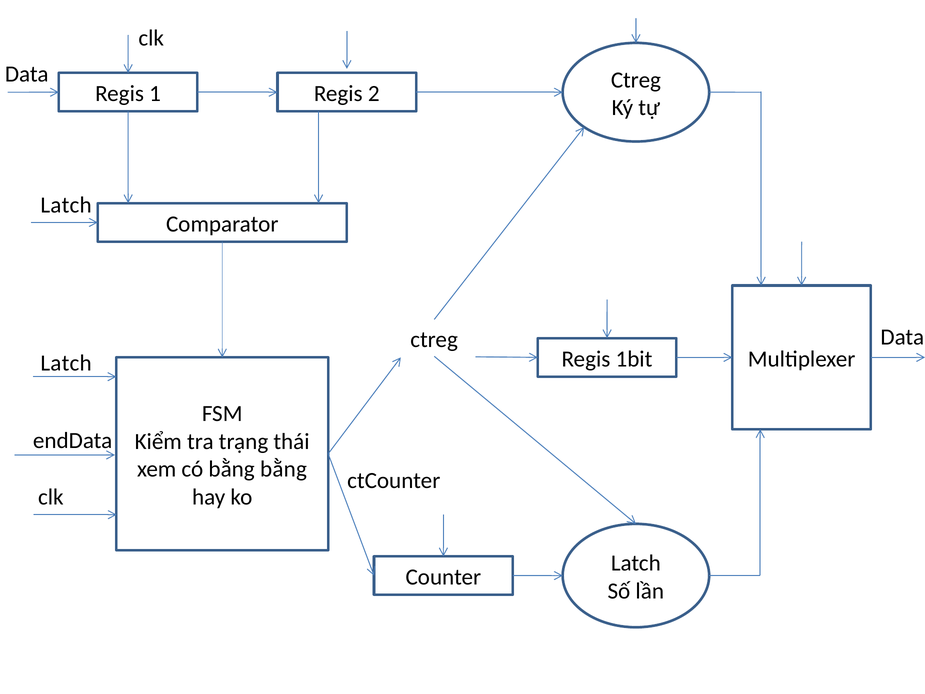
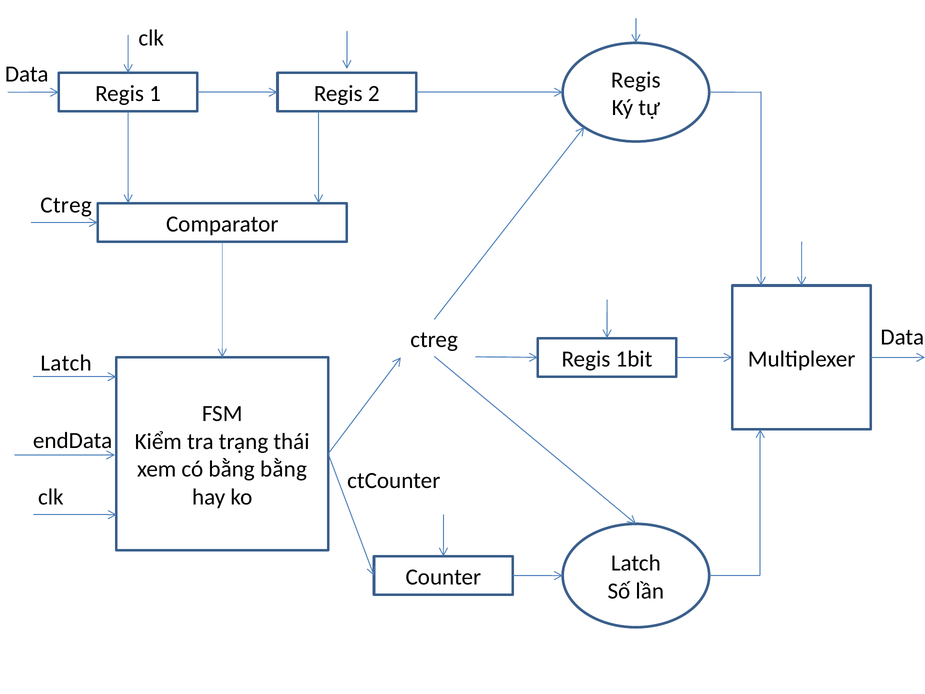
Ctreg at (636, 80): Ctreg -> Regis
Latch at (66, 205): Latch -> Ctreg
